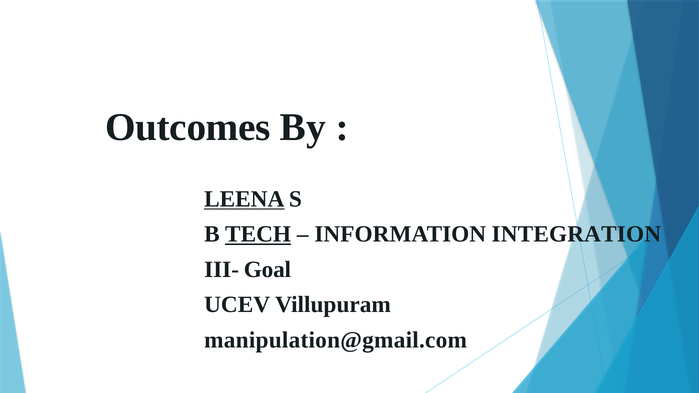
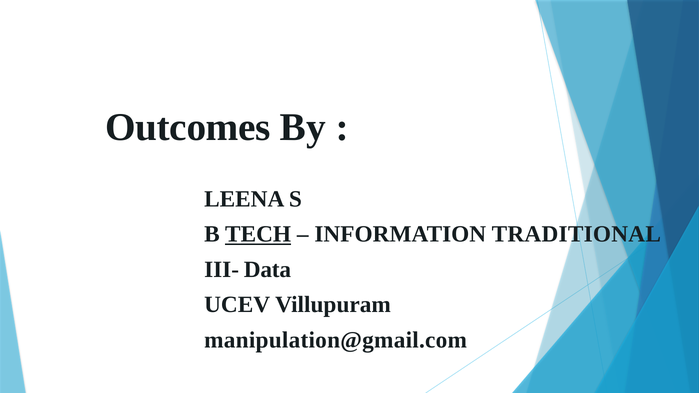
LEENA underline: present -> none
INTEGRATION: INTEGRATION -> TRADITIONAL
Goal: Goal -> Data
